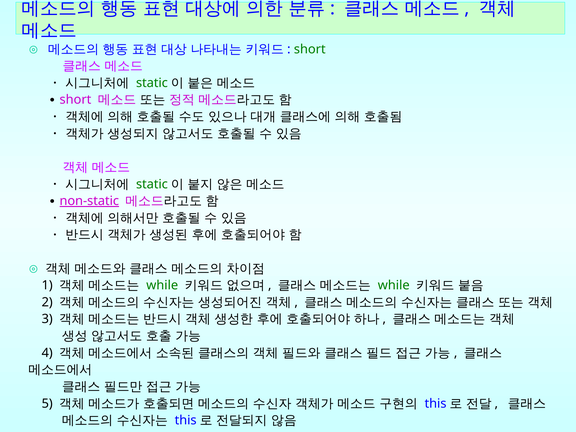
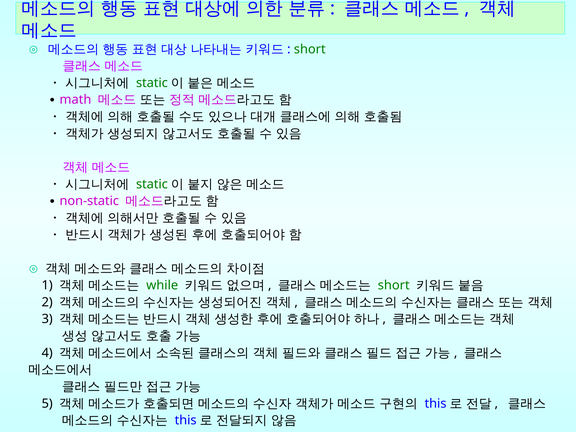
short at (75, 100): short -> math
non-static underline: present -> none
while at (394, 285): while -> short
